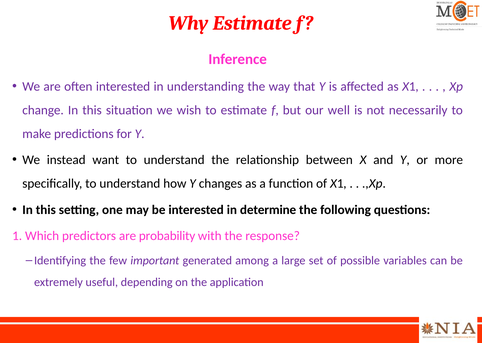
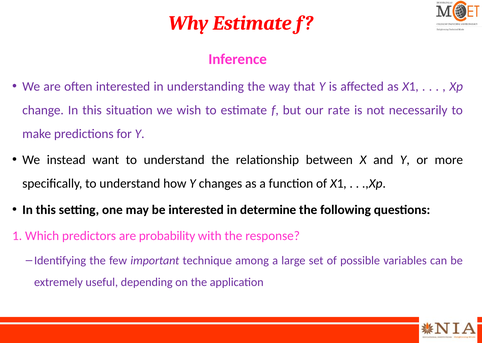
well: well -> rate
generated: generated -> technique
